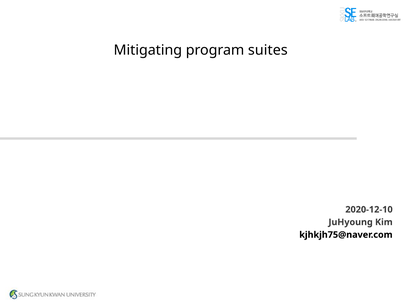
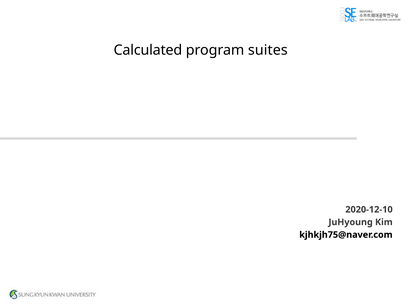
Mitigating: Mitigating -> Calculated
